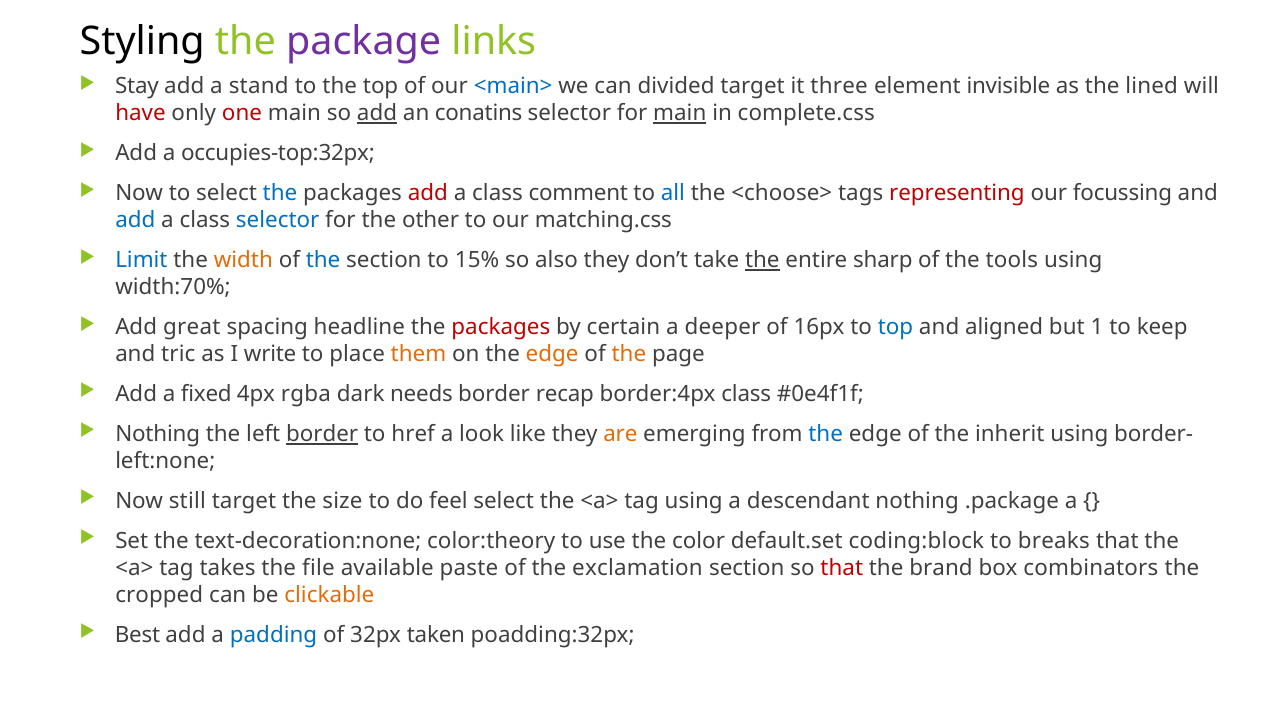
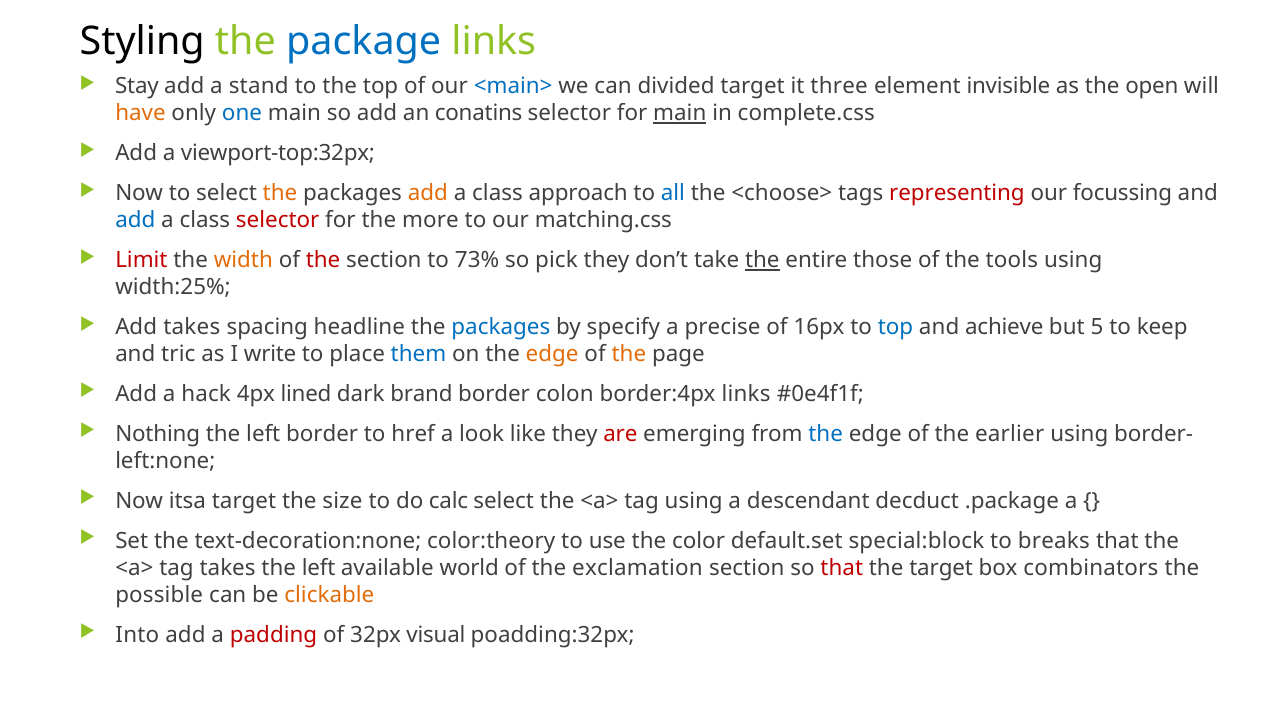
package colour: purple -> blue
lined: lined -> open
have colour: red -> orange
one colour: red -> blue
add at (377, 113) underline: present -> none
occupies-top:32px: occupies-top:32px -> viewport-top:32px
the at (280, 194) colour: blue -> orange
add at (428, 194) colour: red -> orange
comment: comment -> approach
selector at (278, 220) colour: blue -> red
other: other -> more
Limit colour: blue -> red
the at (323, 260) colour: blue -> red
15%: 15% -> 73%
also: also -> pick
sharp: sharp -> those
width:70%: width:70% -> width:25%
Add great: great -> takes
packages at (501, 327) colour: red -> blue
certain: certain -> specify
deeper: deeper -> precise
aligned: aligned -> achieve
1: 1 -> 5
them colour: orange -> blue
fixed: fixed -> hack
rgba: rgba -> lined
needs: needs -> brand
recap: recap -> colon
border:4px class: class -> links
border at (322, 434) underline: present -> none
are colour: orange -> red
inherit: inherit -> earlier
still: still -> itsa
feel: feel -> calc
descendant nothing: nothing -> decduct
coding:block: coding:block -> special:block
takes the file: file -> left
paste: paste -> world
the brand: brand -> target
cropped: cropped -> possible
Best: Best -> Into
padding colour: blue -> red
taken: taken -> visual
